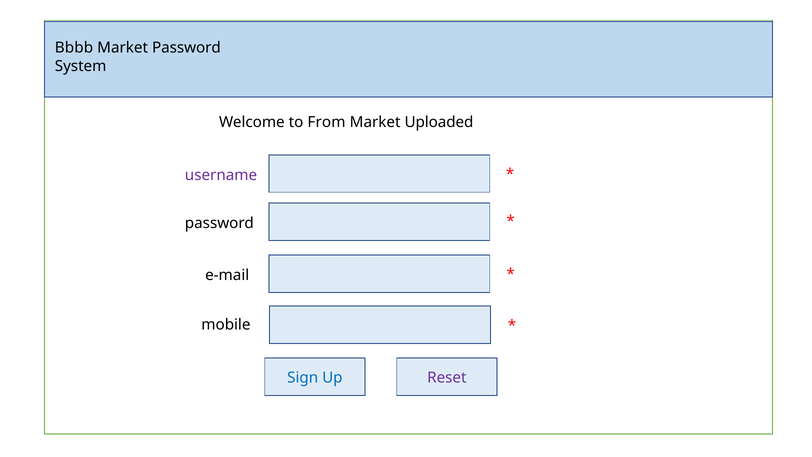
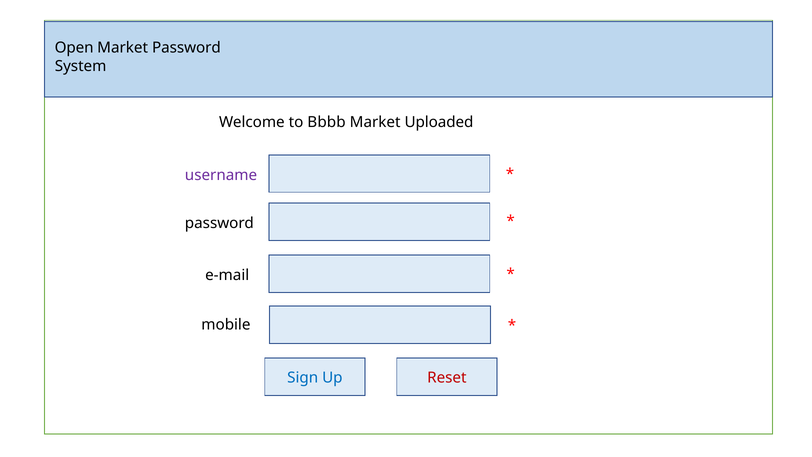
Bbbb: Bbbb -> Open
From: From -> Bbbb
Reset colour: purple -> red
